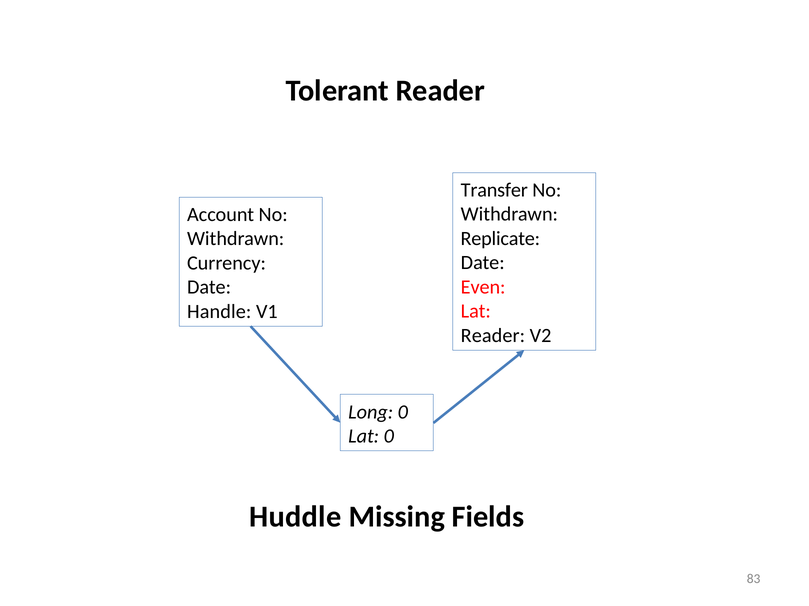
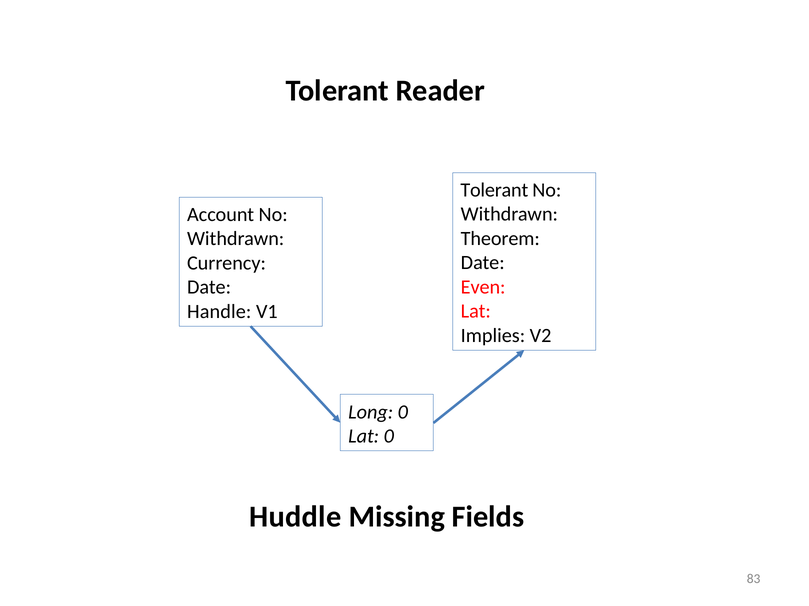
Transfer at (494, 190): Transfer -> Tolerant
Replicate: Replicate -> Theorem
Reader at (493, 336): Reader -> Implies
